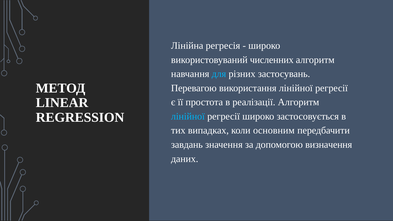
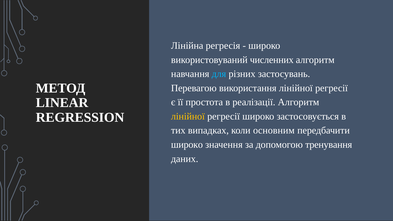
лінійної at (188, 116) colour: light blue -> yellow
завдань at (187, 145): завдань -> широко
визначення: визначення -> тренування
